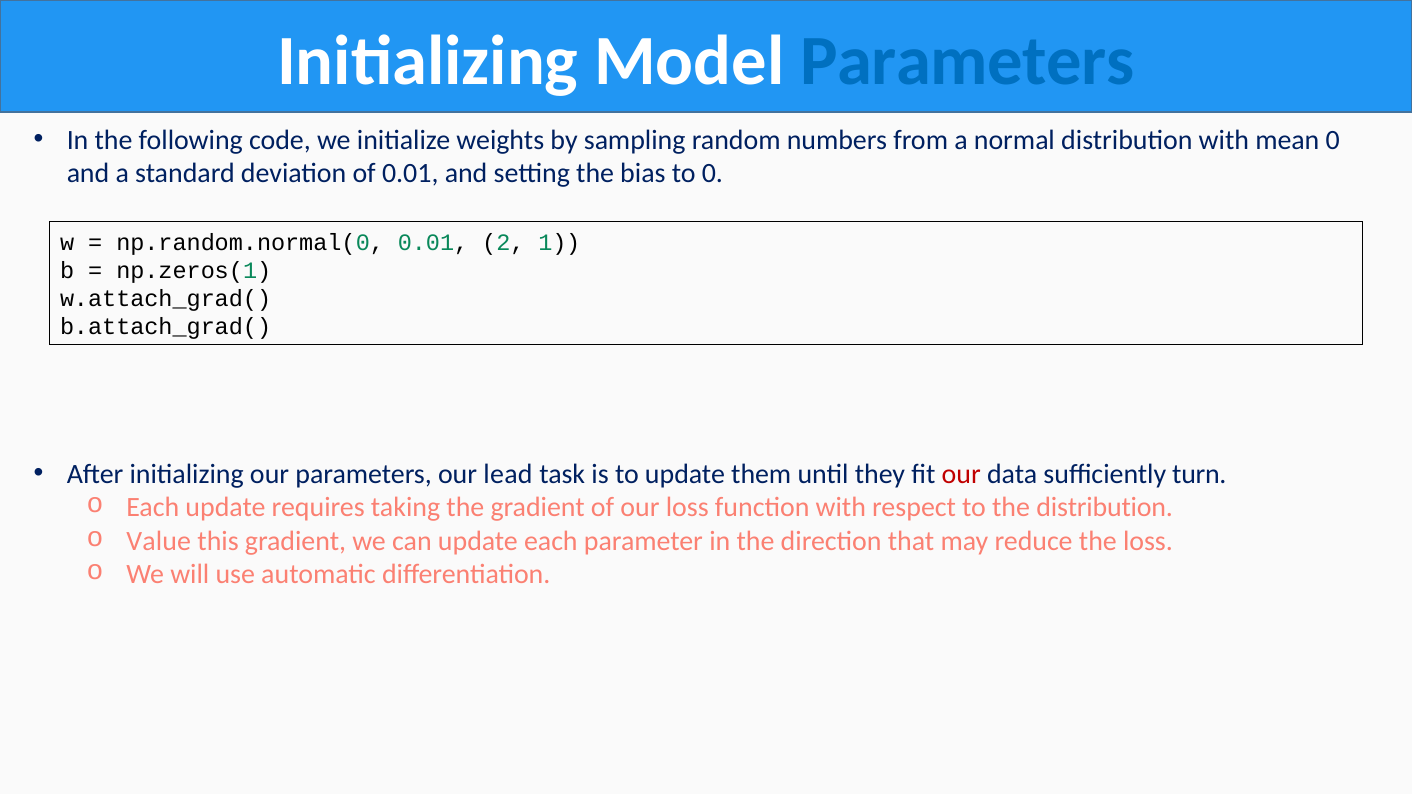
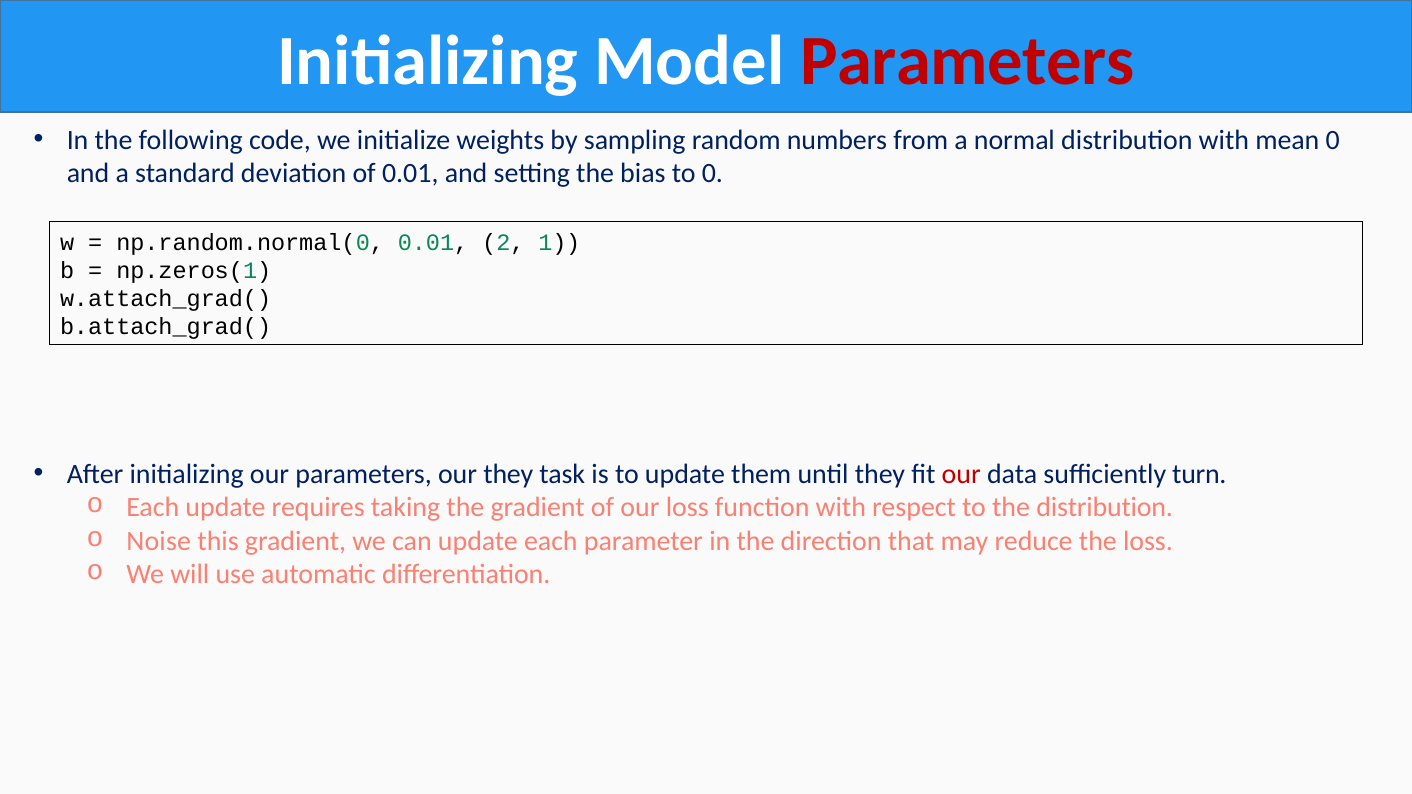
Parameters at (967, 61) colour: blue -> red
our lead: lead -> they
Value: Value -> Noise
